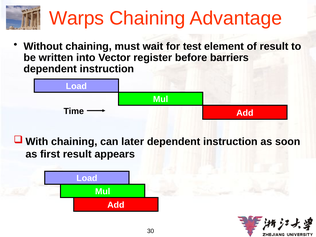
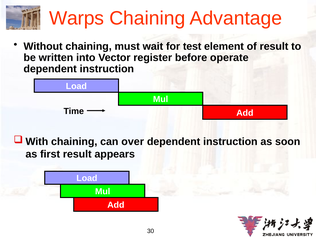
barriers: barriers -> operate
later: later -> over
